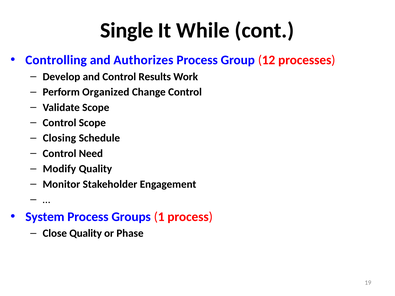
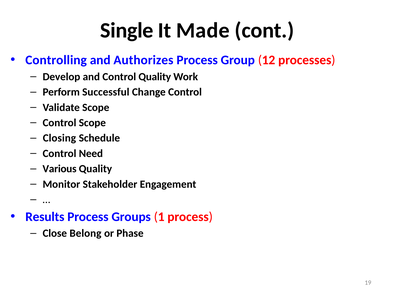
While: While -> Made
Control Results: Results -> Quality
Organized: Organized -> Successful
Modify: Modify -> Various
System: System -> Results
Close Quality: Quality -> Belong
